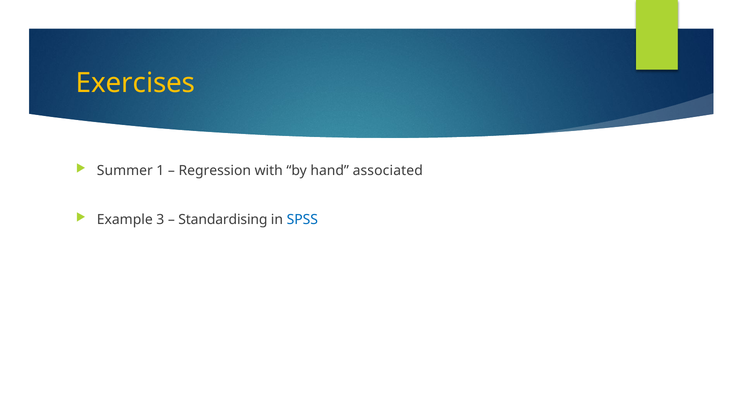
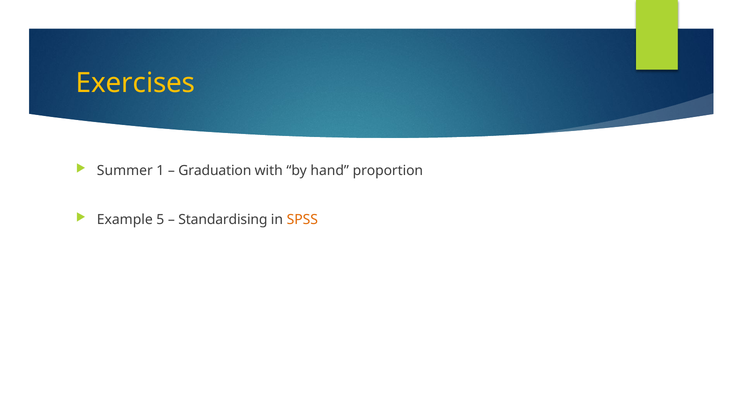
Regression: Regression -> Graduation
associated: associated -> proportion
3: 3 -> 5
SPSS colour: blue -> orange
